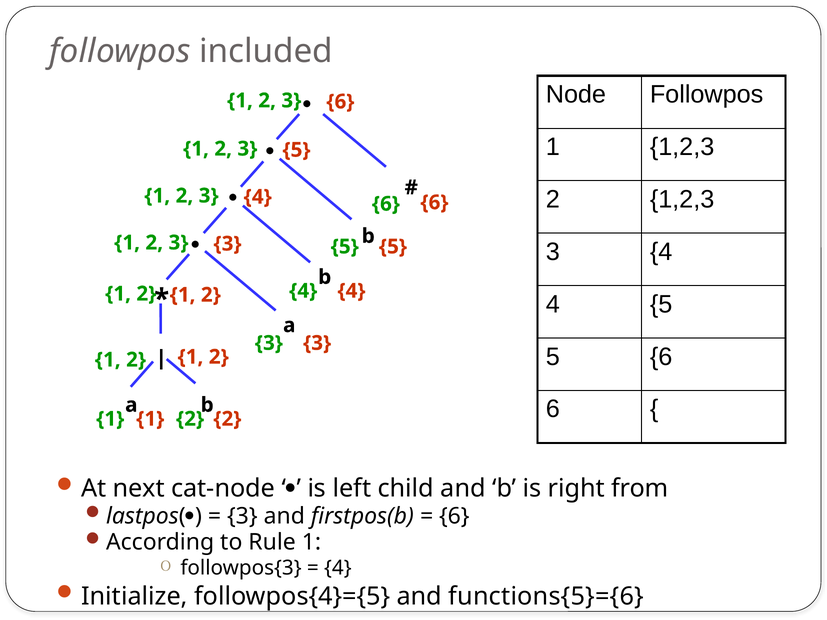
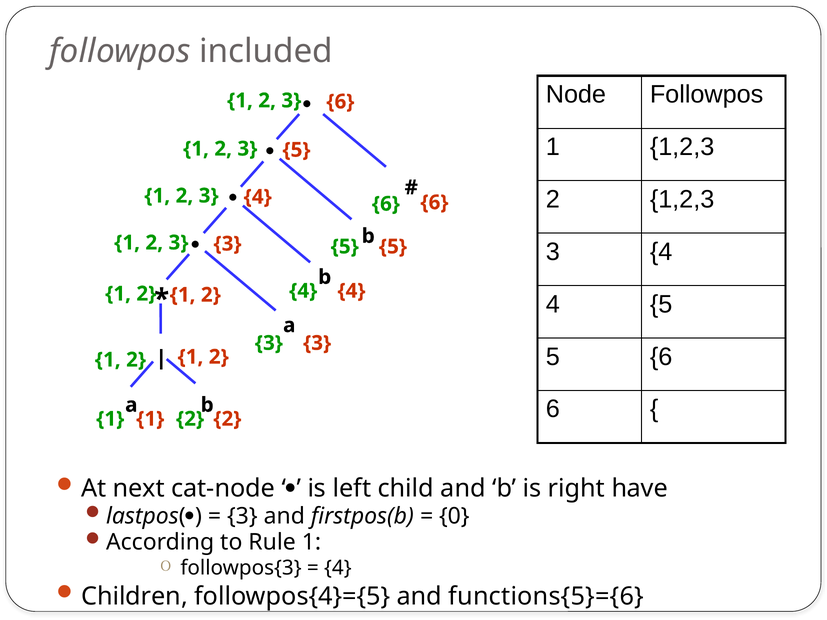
from: from -> have
6 at (454, 516): 6 -> 0
Initialize: Initialize -> Children
